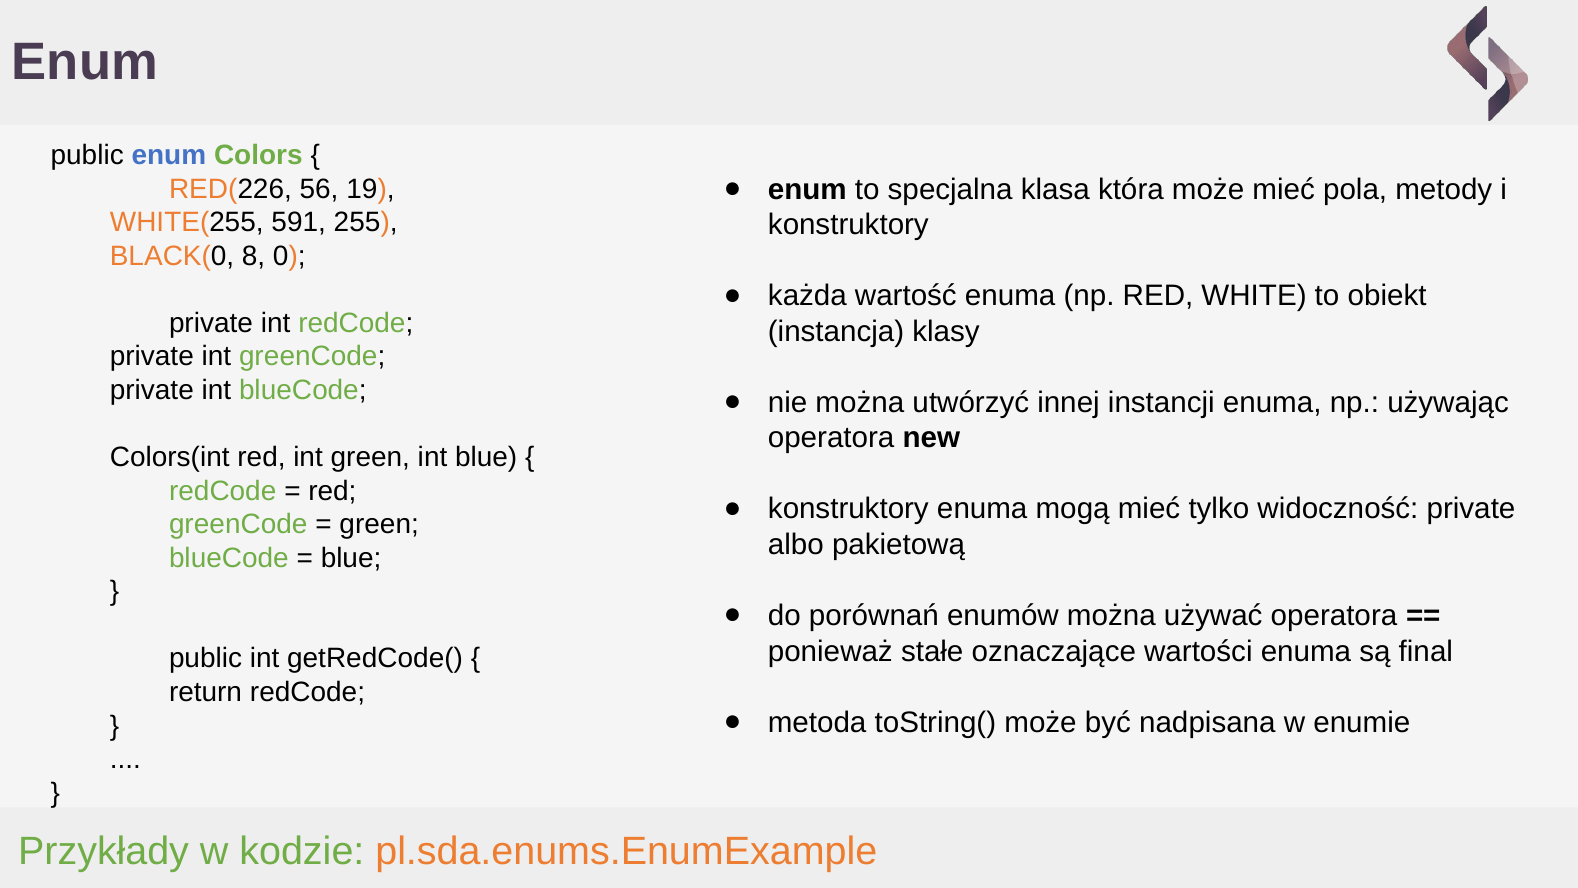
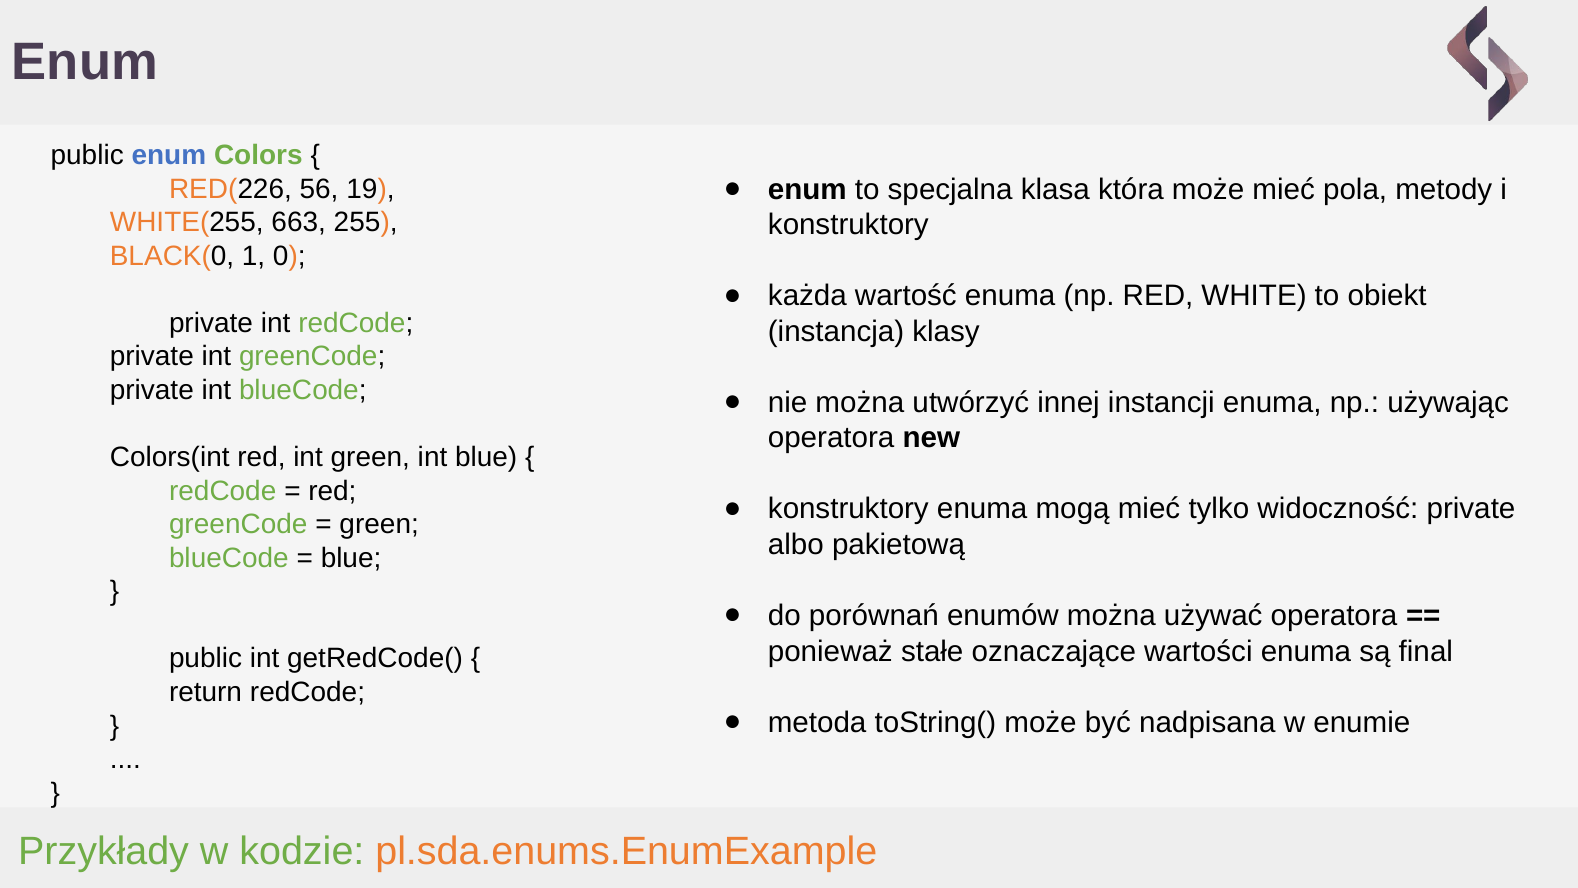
591: 591 -> 663
8: 8 -> 1
